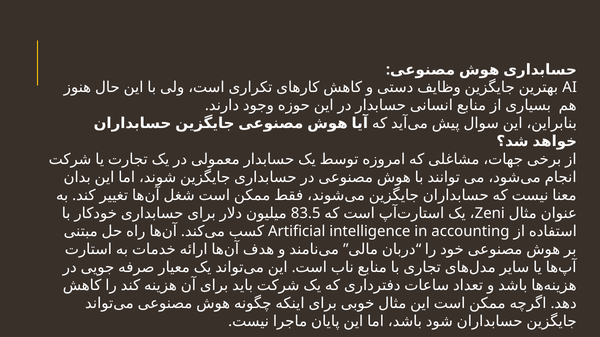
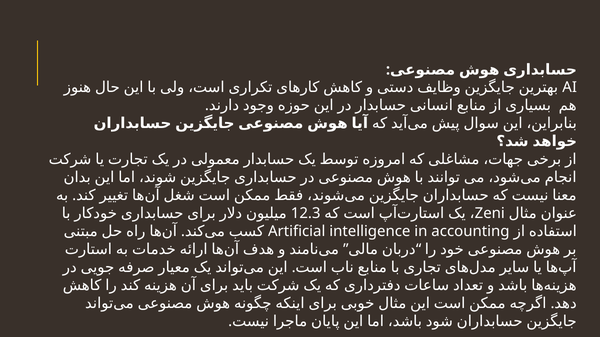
83.5: 83.5 -> 12.3
